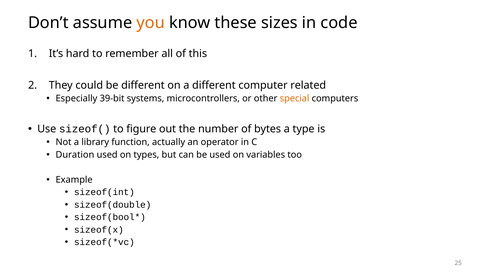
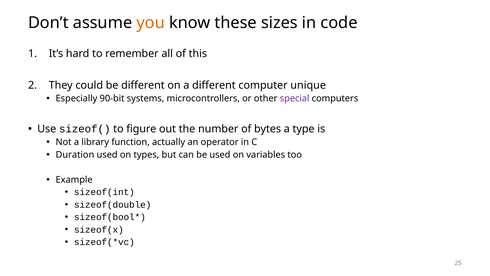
related: related -> unique
39-bit: 39-bit -> 90-bit
special colour: orange -> purple
